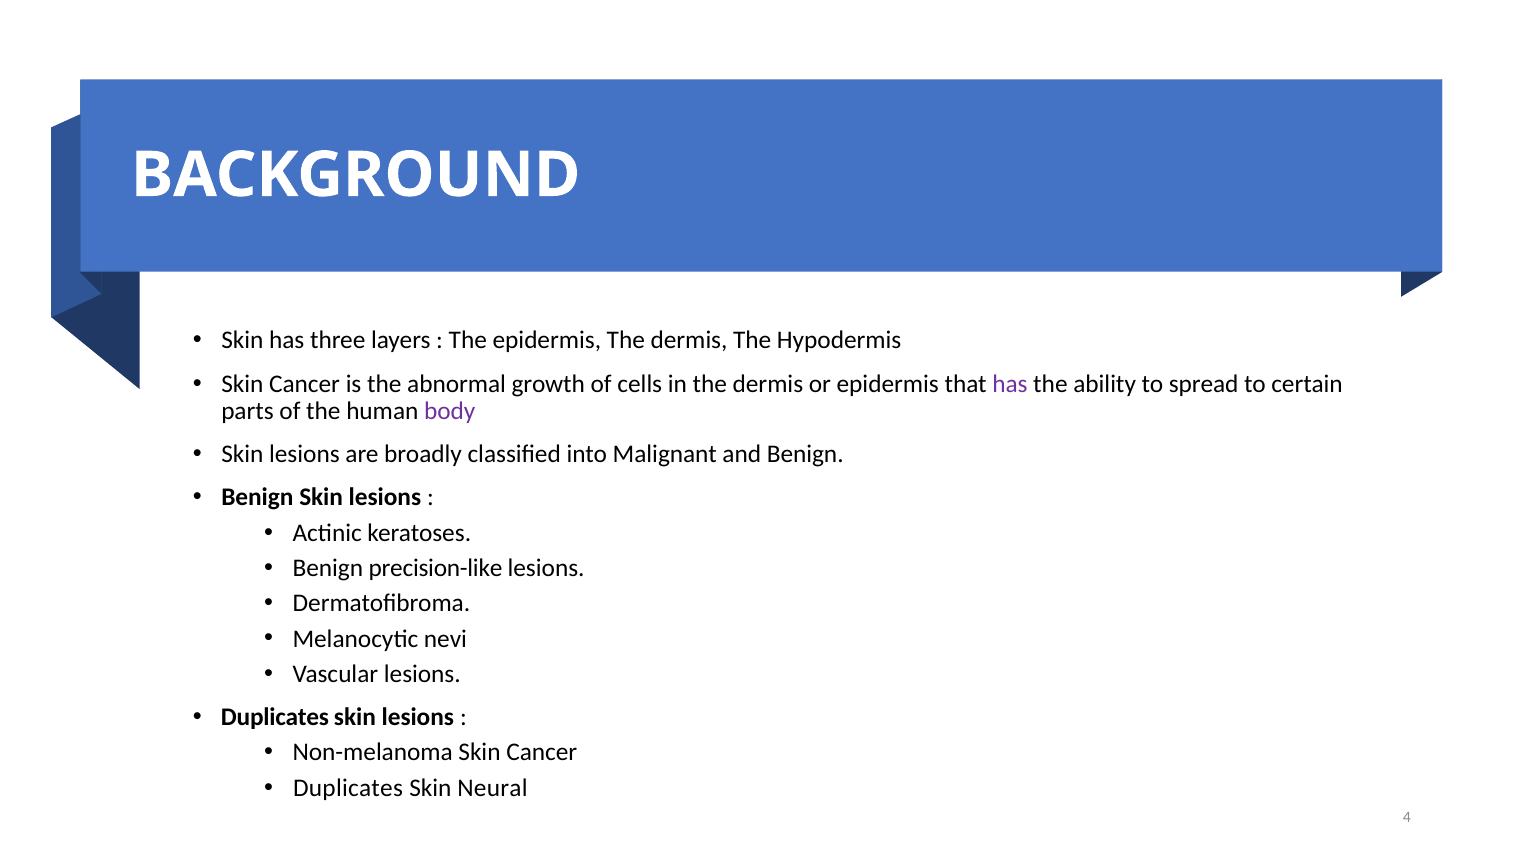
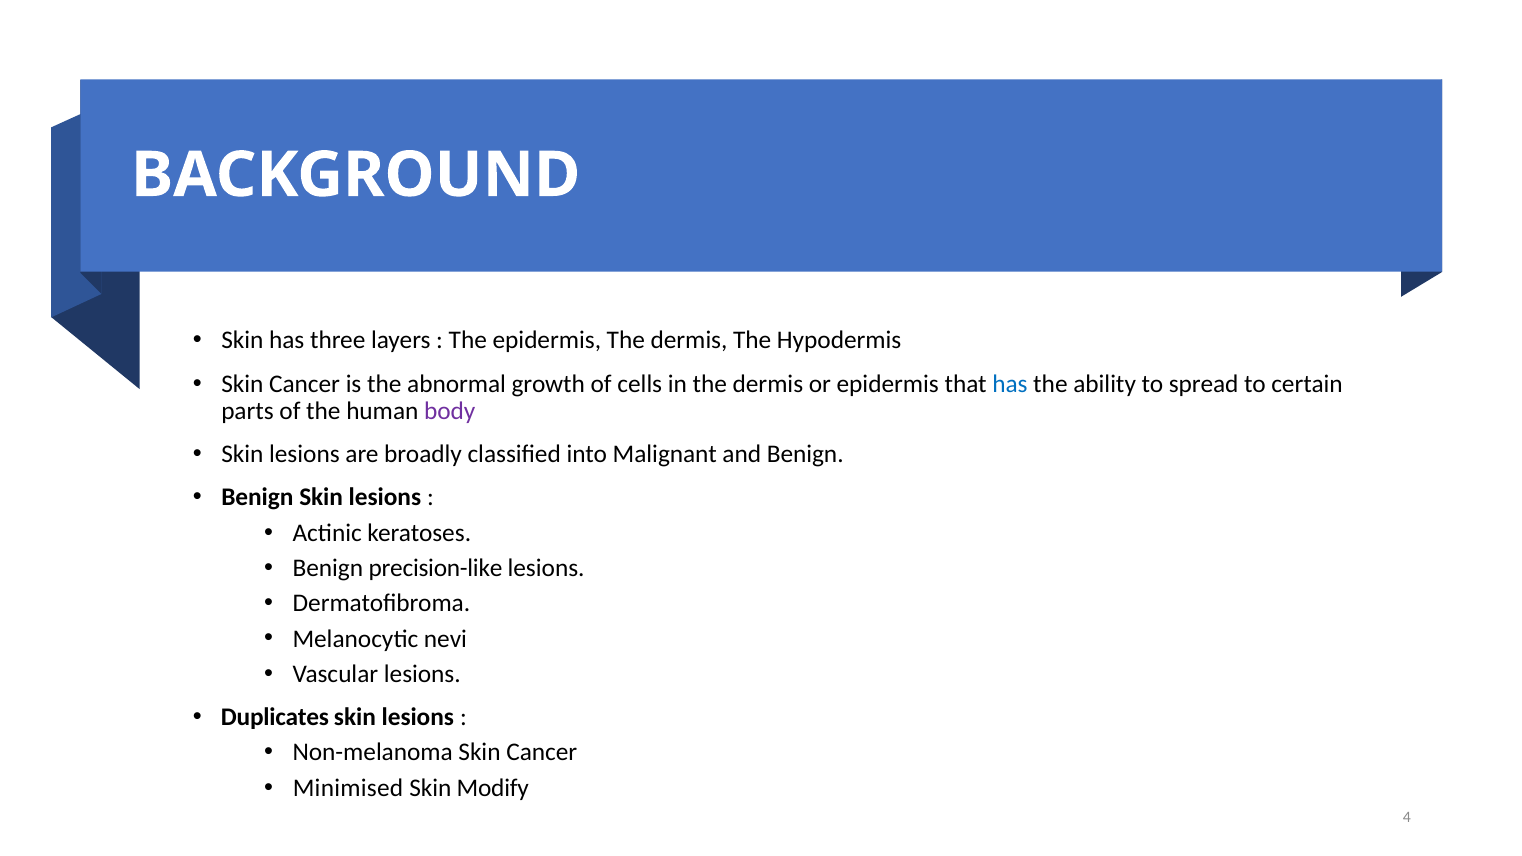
has at (1010, 384) colour: purple -> blue
Duplicates at (348, 788): Duplicates -> Minimised
Neural: Neural -> Modify
